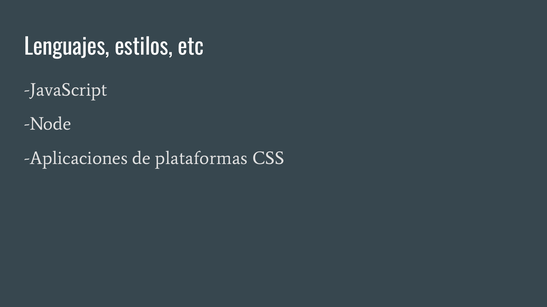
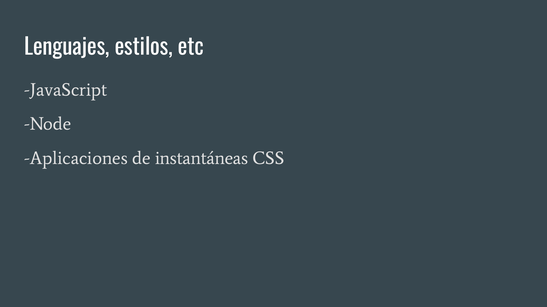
plataformas: plataformas -> instantáneas
